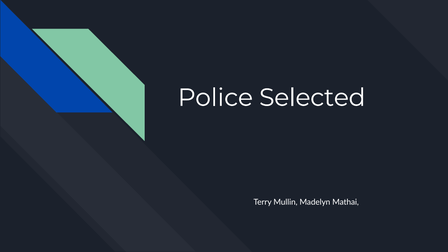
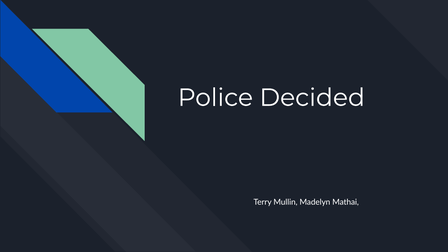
Selected: Selected -> Decided
